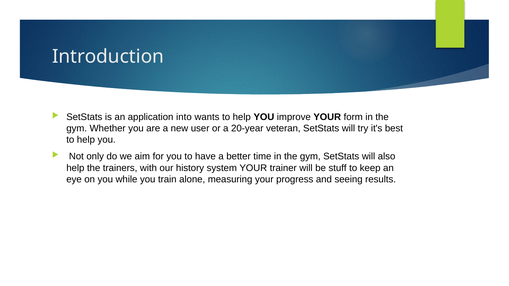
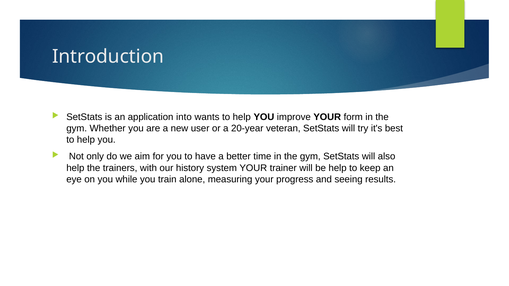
be stuff: stuff -> help
